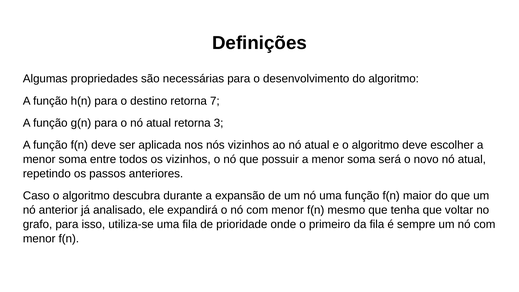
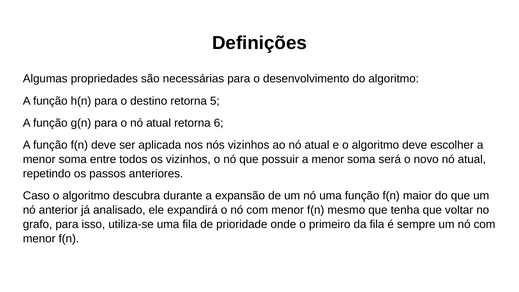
7: 7 -> 5
3: 3 -> 6
